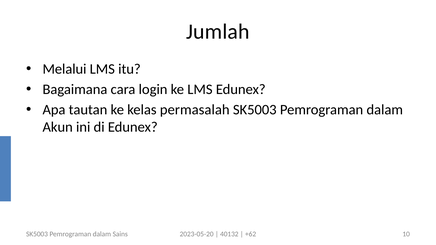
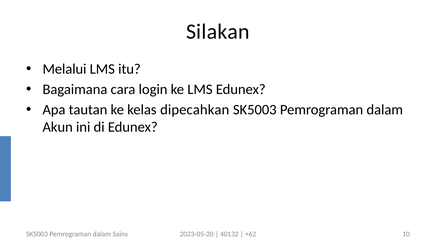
Jumlah: Jumlah -> Silakan
permasalah: permasalah -> dipecahkan
